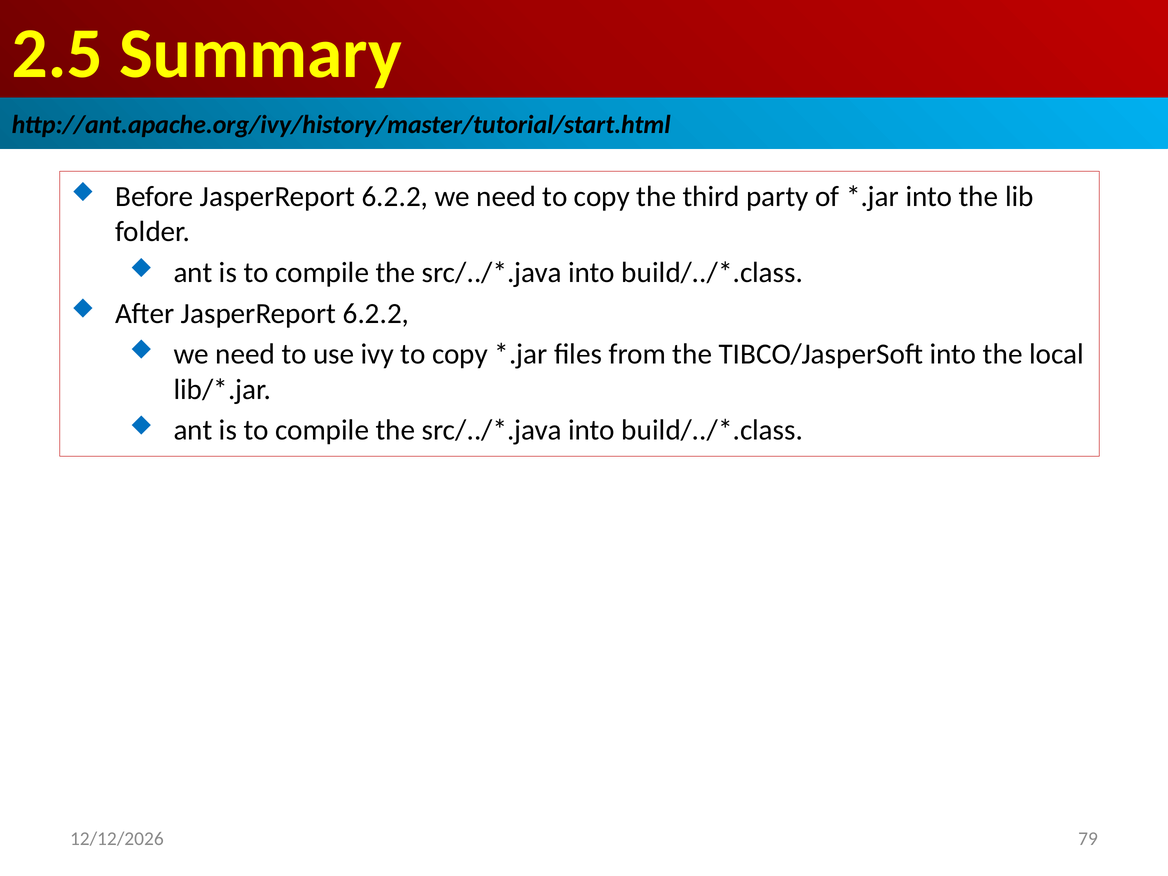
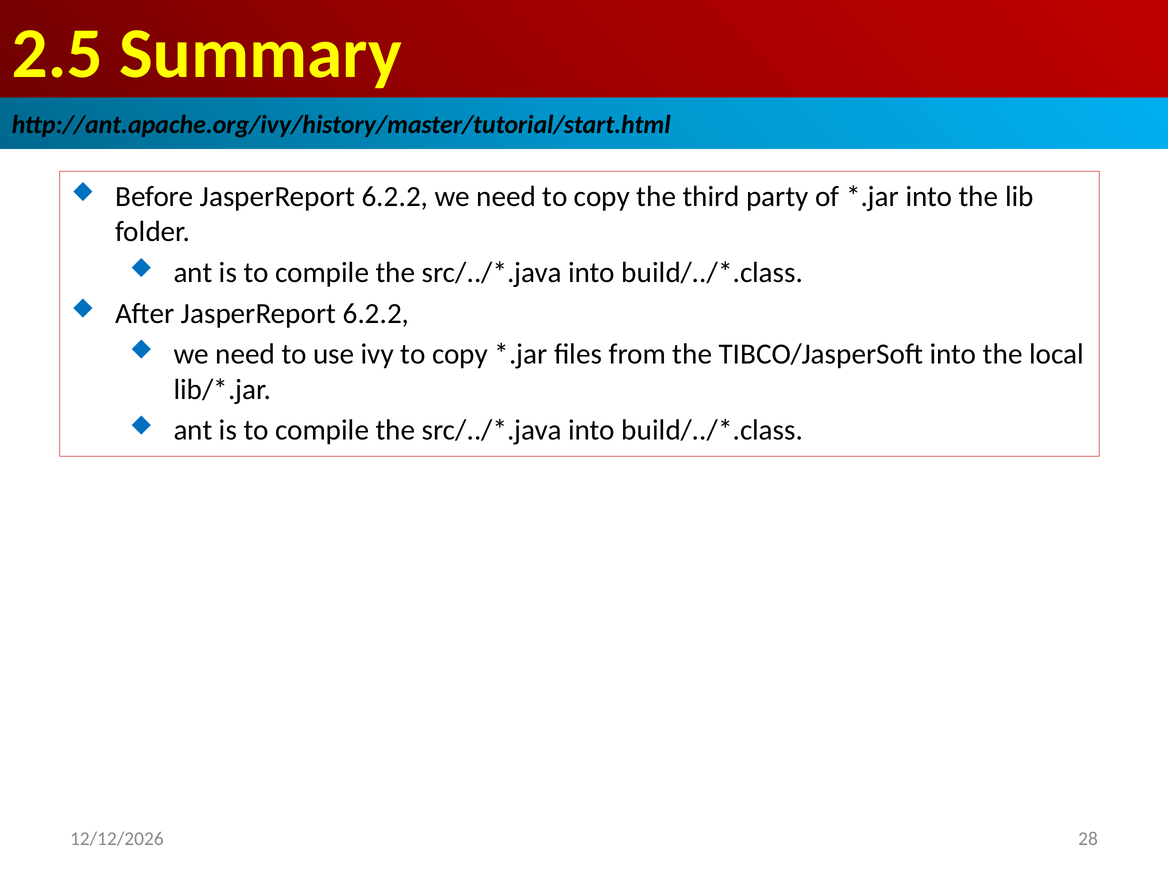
79: 79 -> 28
